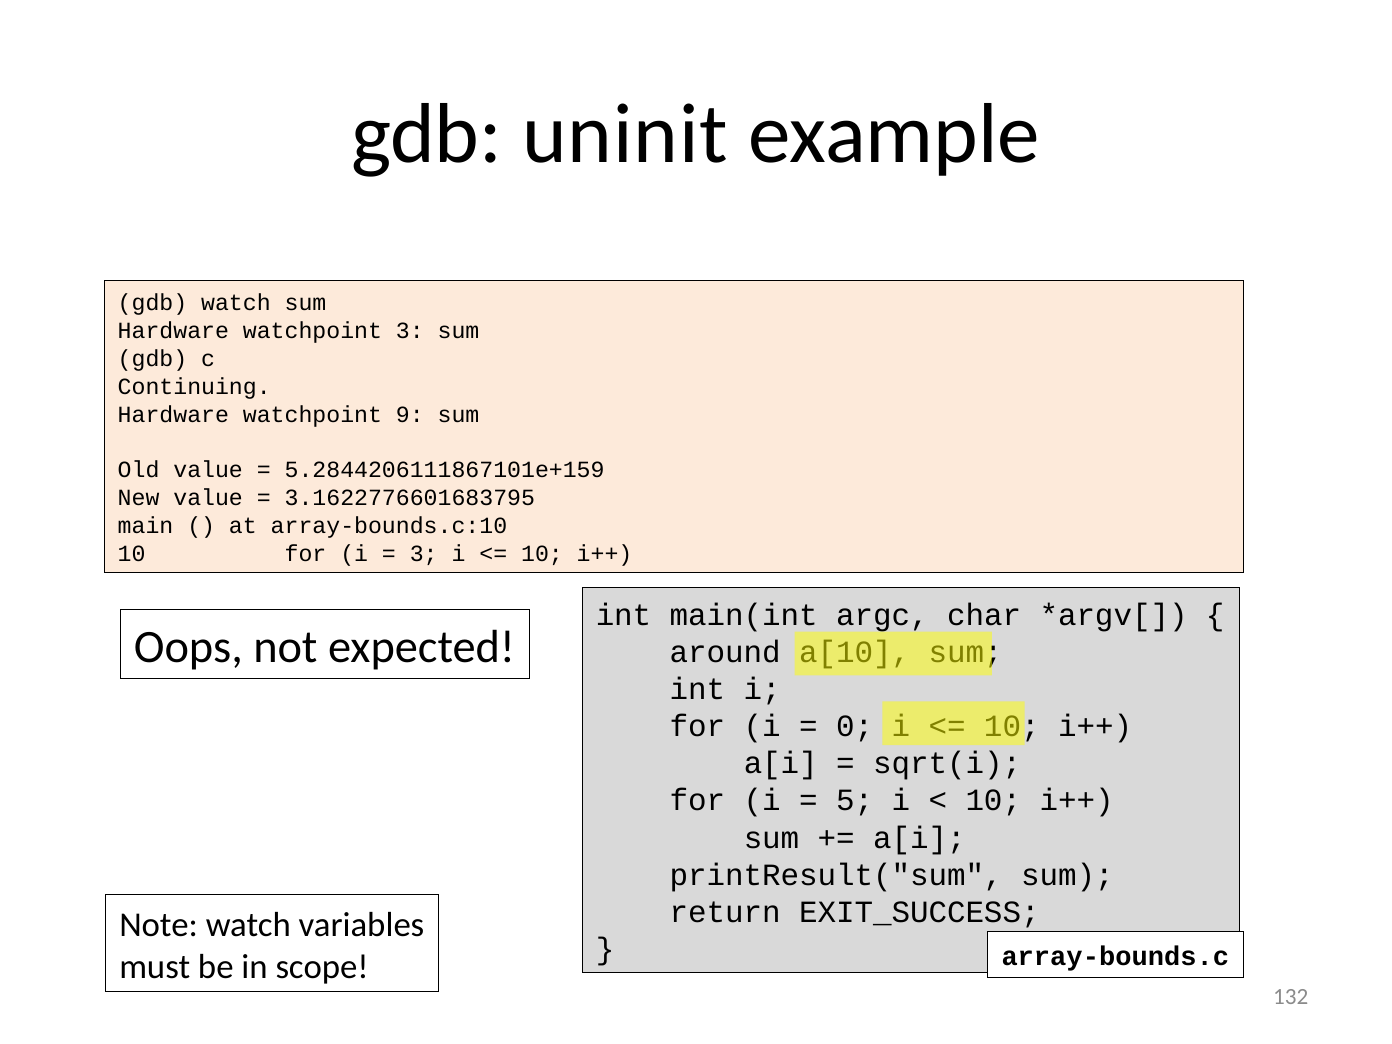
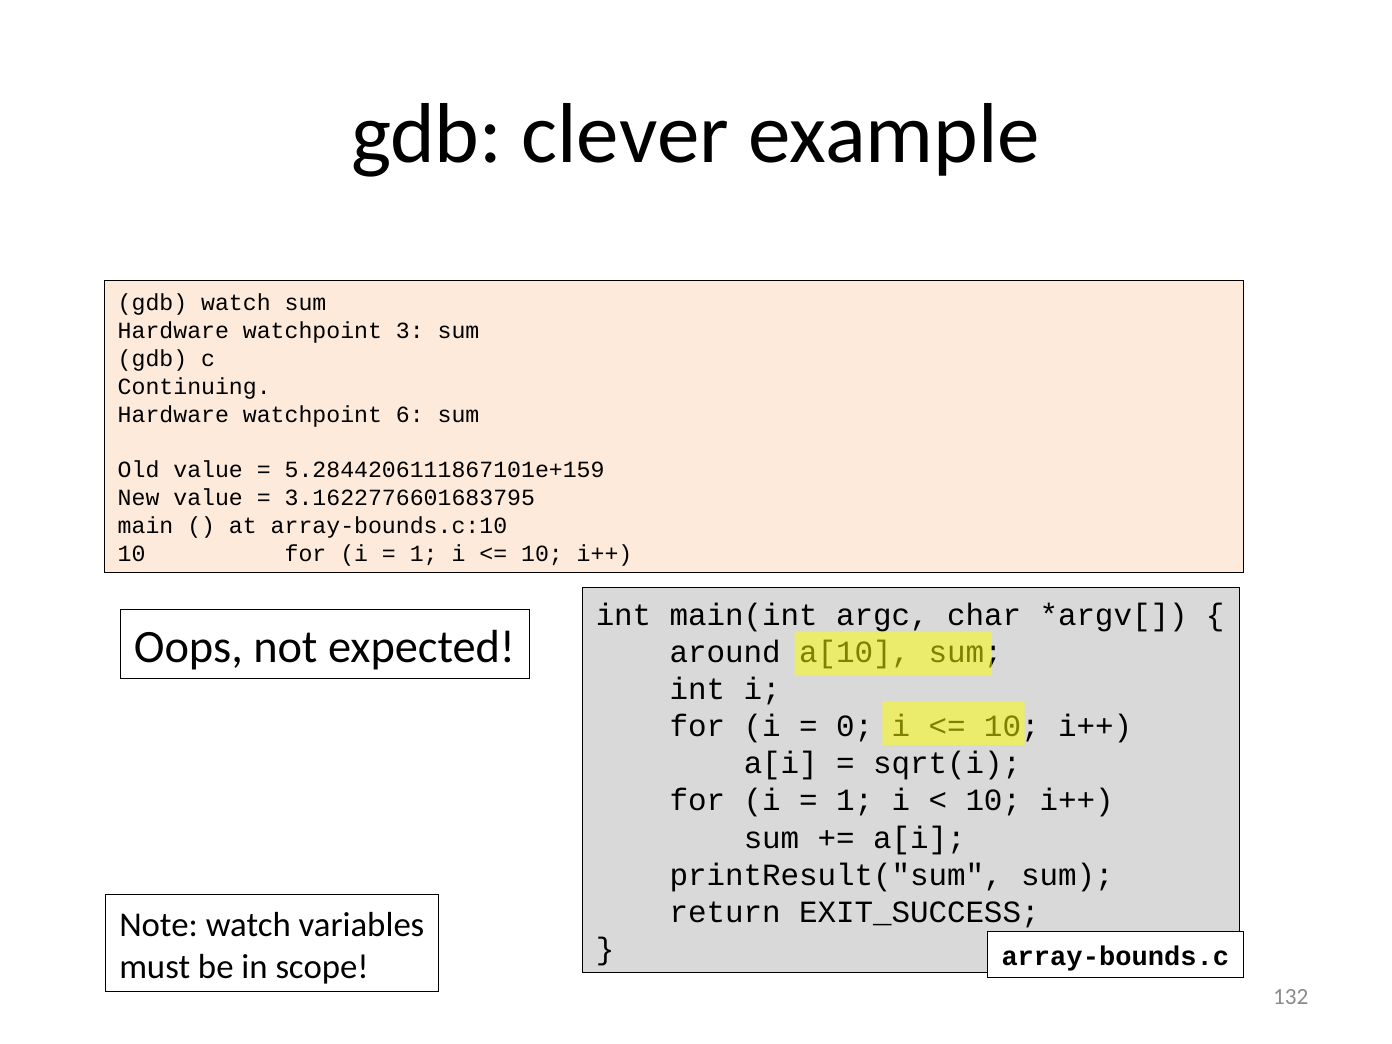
uninit: uninit -> clever
9: 9 -> 6
3 at (424, 554): 3 -> 1
5 at (855, 801): 5 -> 1
